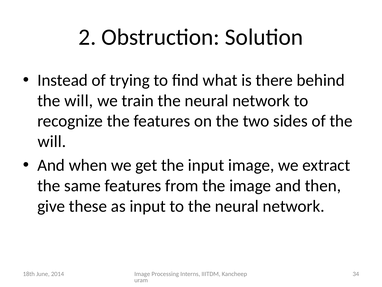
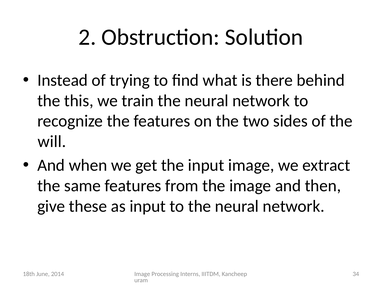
will at (79, 101): will -> this
